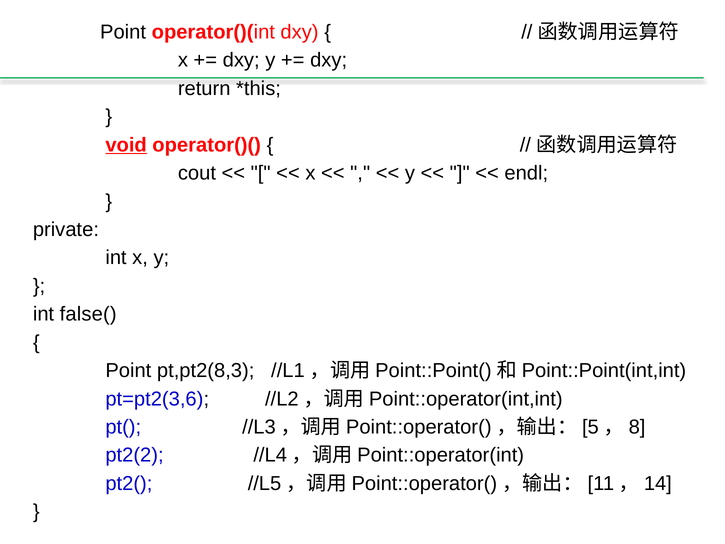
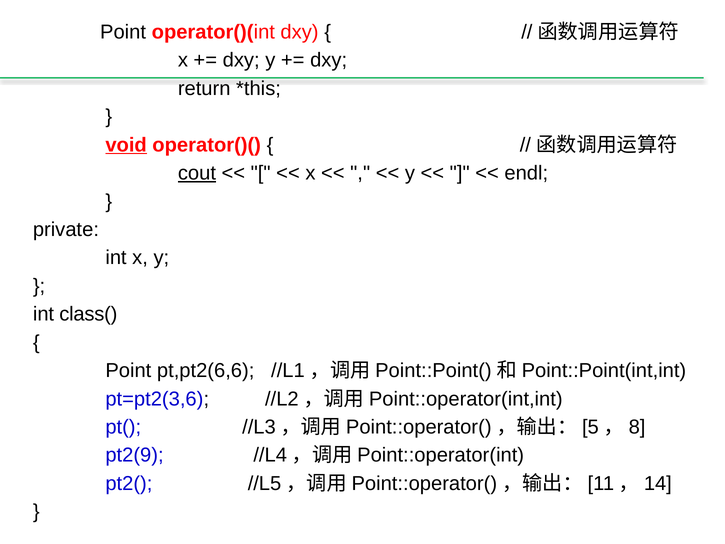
cout underline: none -> present
false(: false( -> class(
pt,pt2(8,3: pt,pt2(8,3 -> pt,pt2(6,6
pt2(2: pt2(2 -> pt2(9
